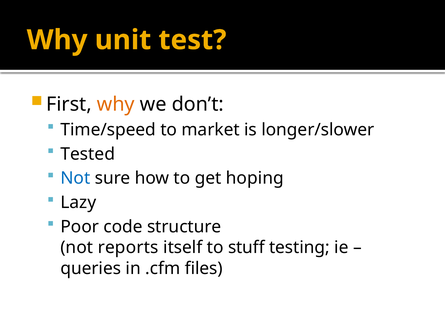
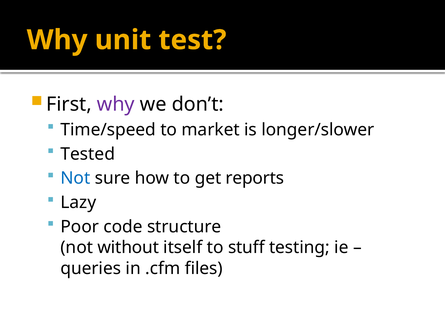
why at (116, 104) colour: orange -> purple
hoping: hoping -> reports
reports: reports -> without
